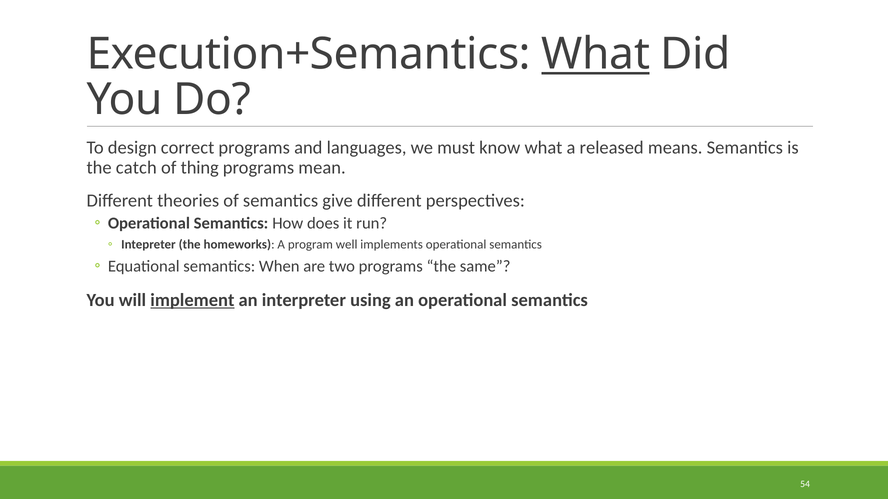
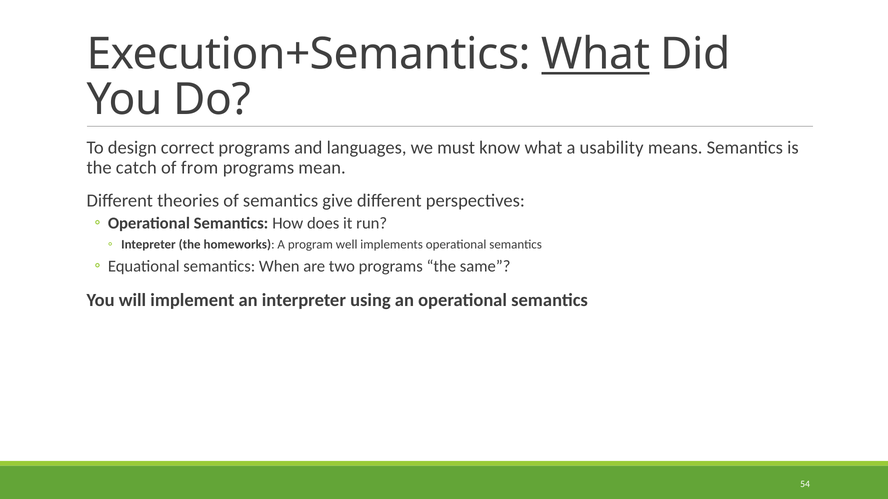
released: released -> usability
thing: thing -> from
implement underline: present -> none
